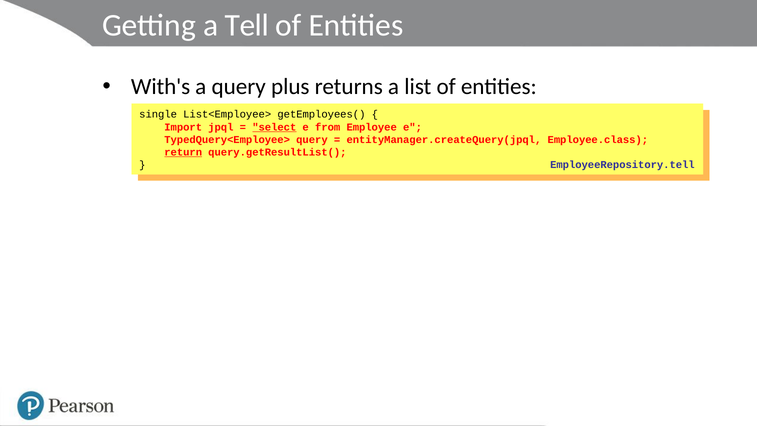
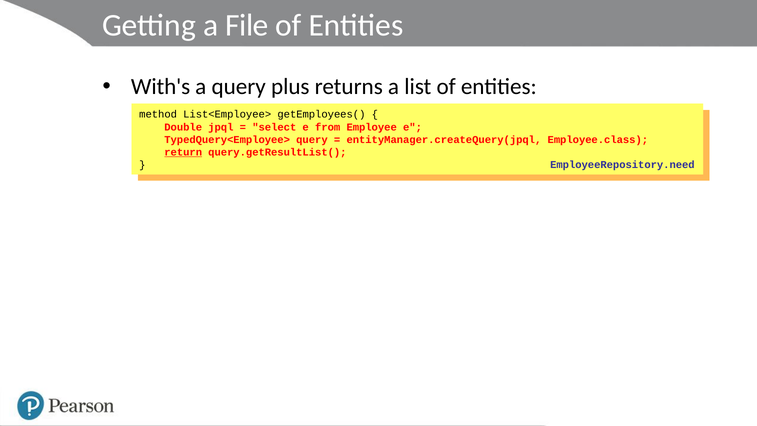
Tell: Tell -> File
single: single -> method
Import: Import -> Double
select at (274, 127) underline: present -> none
EmployeeRepository.tell: EmployeeRepository.tell -> EmployeeRepository.need
